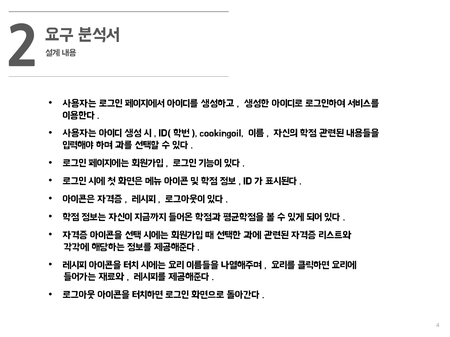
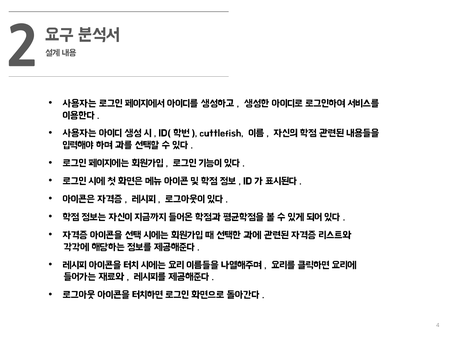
cookingoil: cookingoil -> cuttlefish
